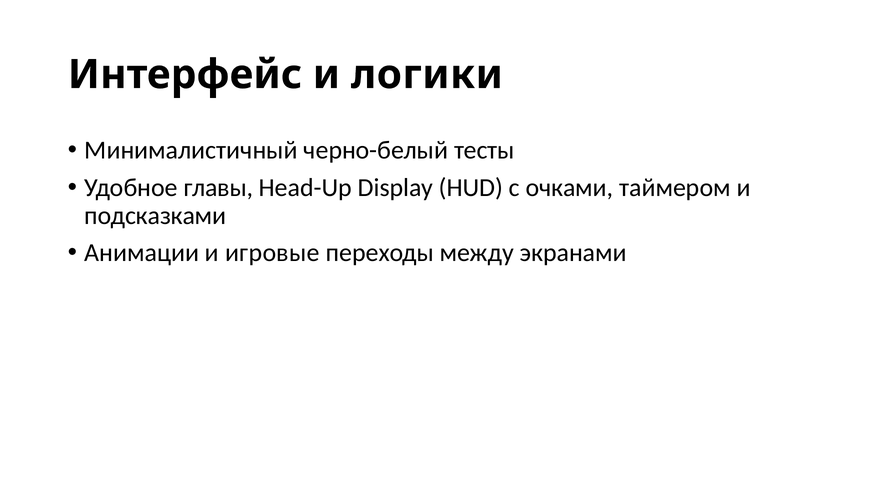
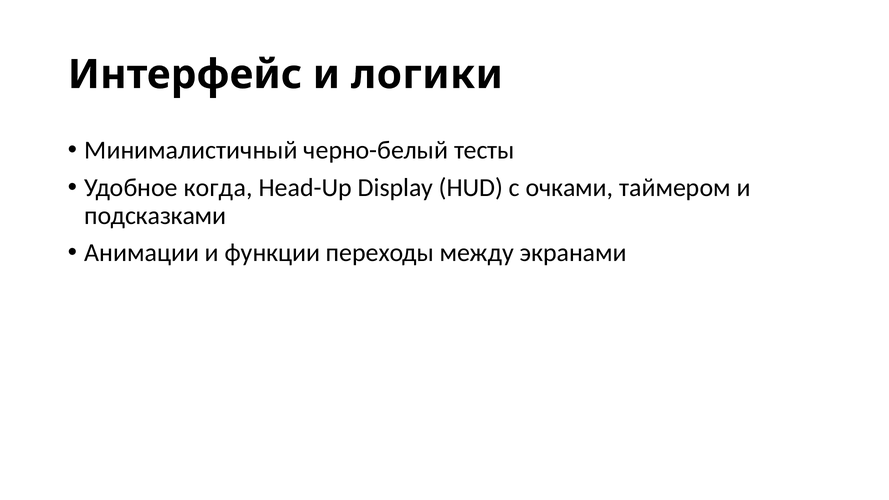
главы: главы -> когда
игровые: игровые -> функции
